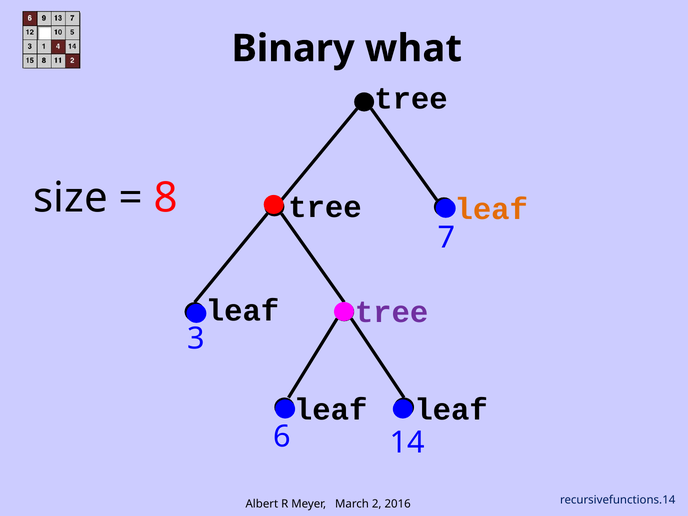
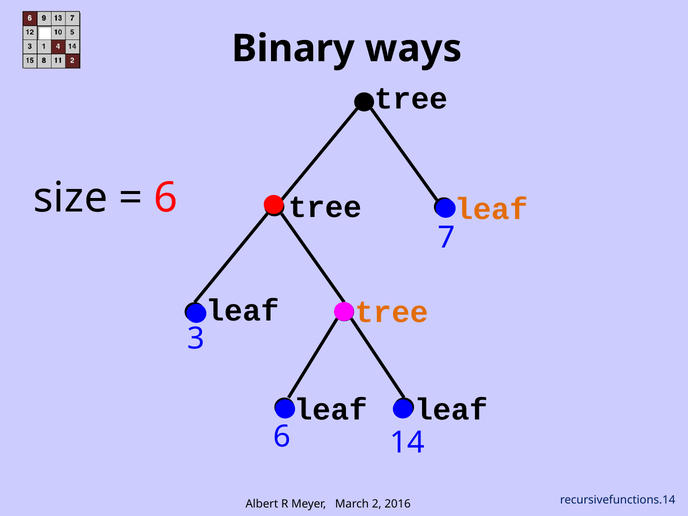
what: what -> ways
8 at (166, 198): 8 -> 6
tree at (392, 312) colour: purple -> orange
